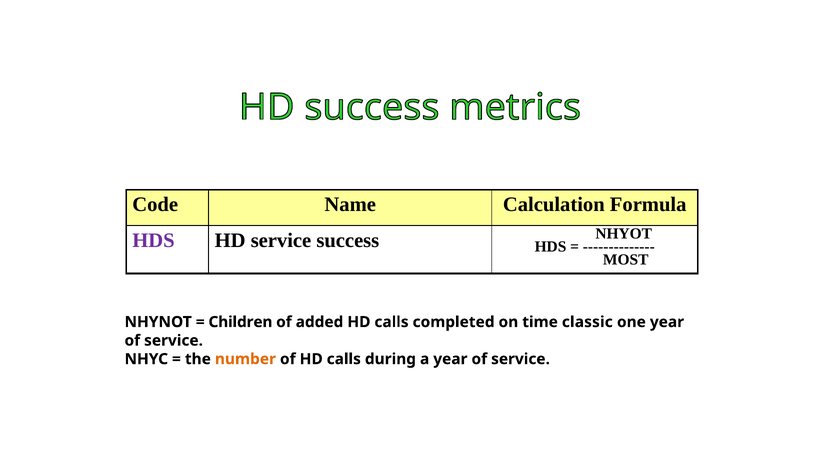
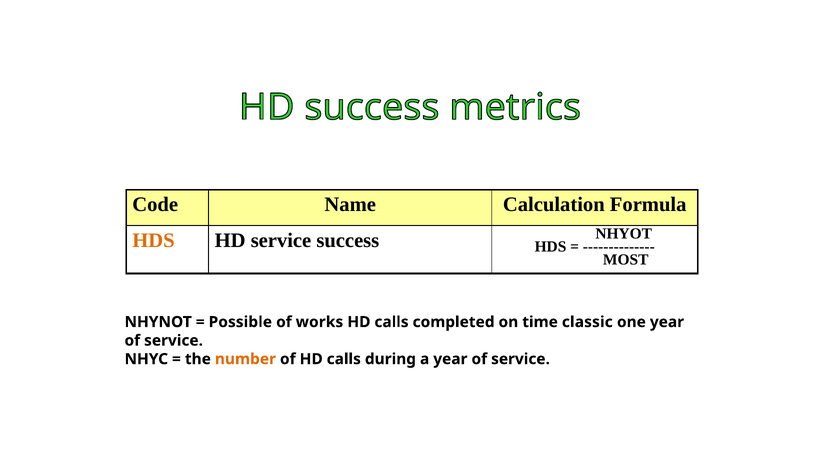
HDS at (154, 240) colour: purple -> orange
Children: Children -> Possible
added: added -> works
